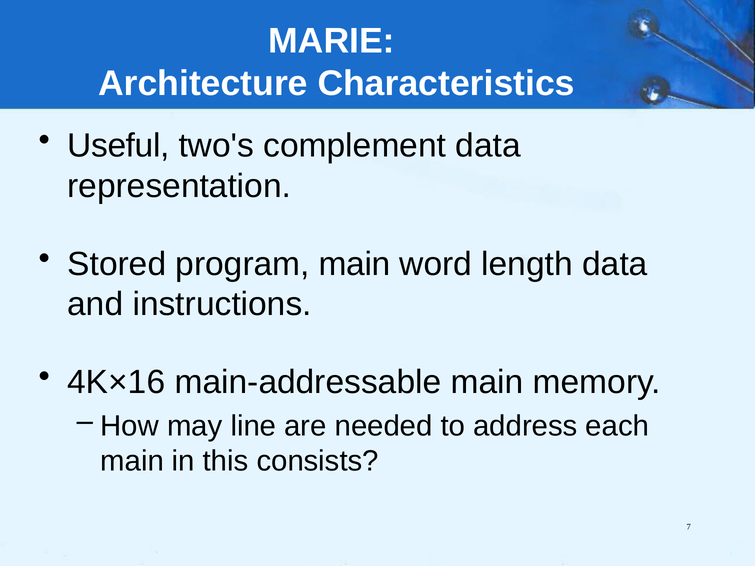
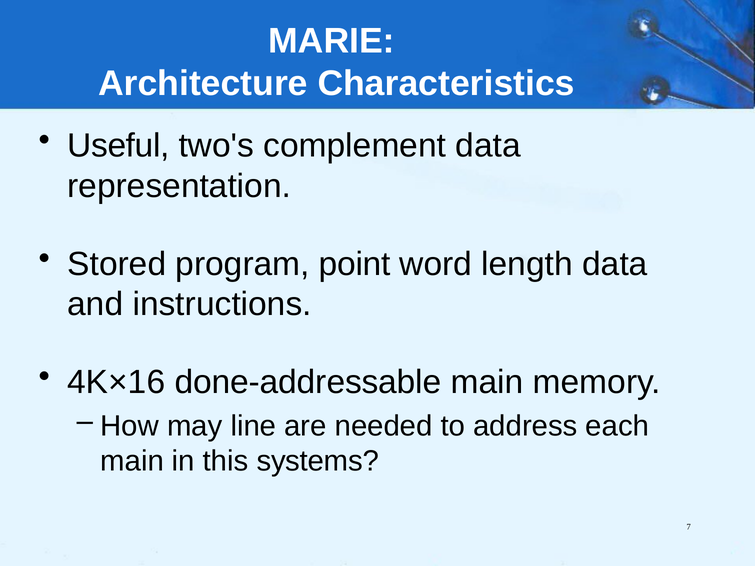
program main: main -> point
main-addressable: main-addressable -> done-addressable
consists: consists -> systems
